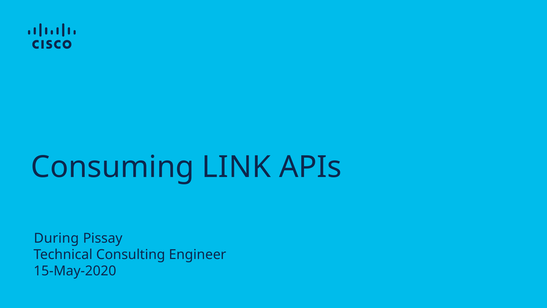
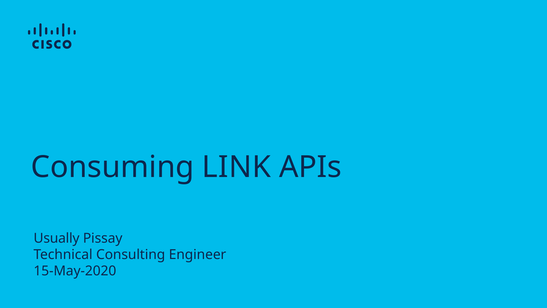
During: During -> Usually
